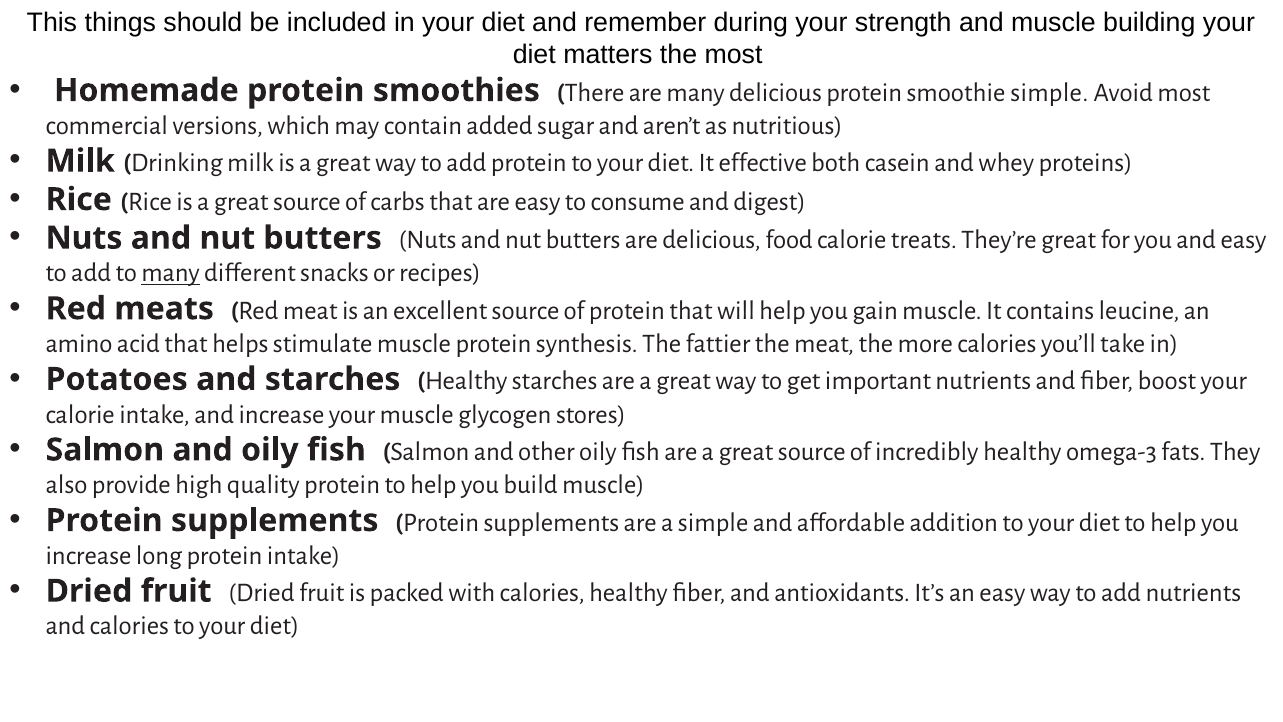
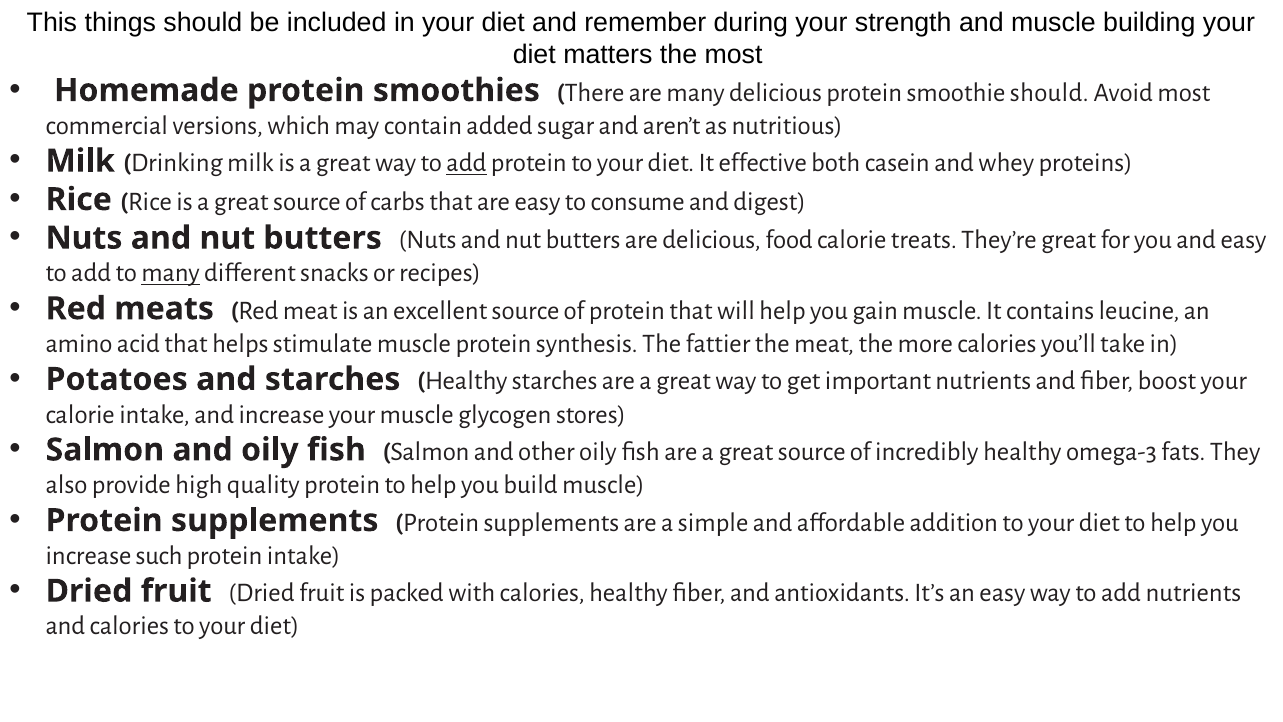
smoothie simple: simple -> should
add at (466, 163) underline: none -> present
long: long -> such
